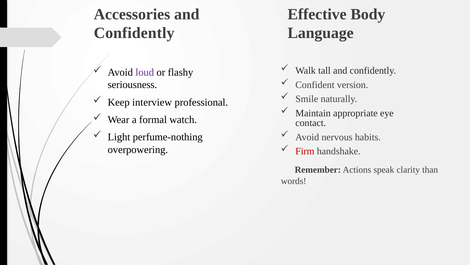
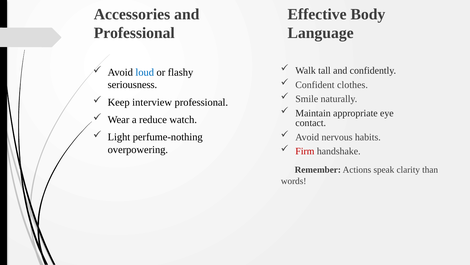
Confidently at (134, 33): Confidently -> Professional
loud colour: purple -> blue
version: version -> clothes
formal: formal -> reduce
